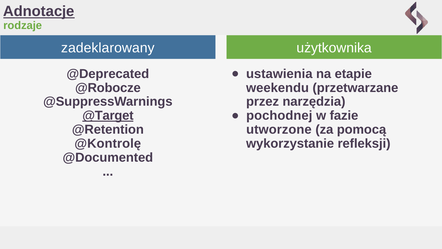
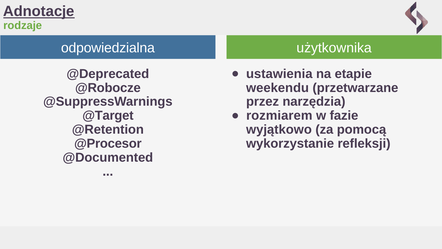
zadeklarowany: zadeklarowany -> odpowiedzialna
pochodnej: pochodnej -> rozmiarem
@Target underline: present -> none
utworzone: utworzone -> wyjątkowo
@Kontrolę: @Kontrolę -> @Procesor
